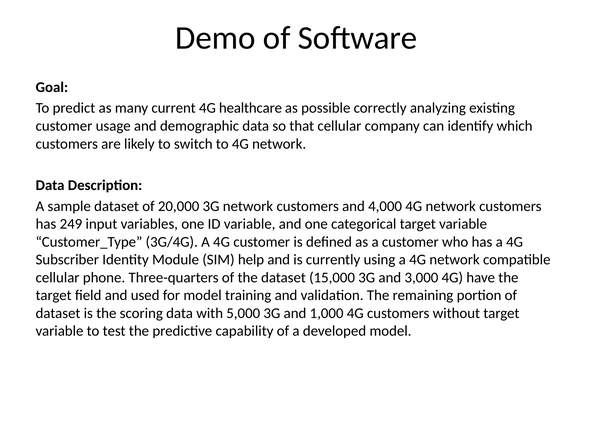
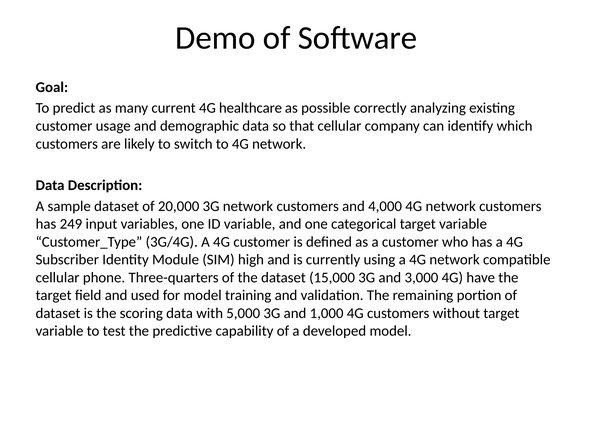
help: help -> high
